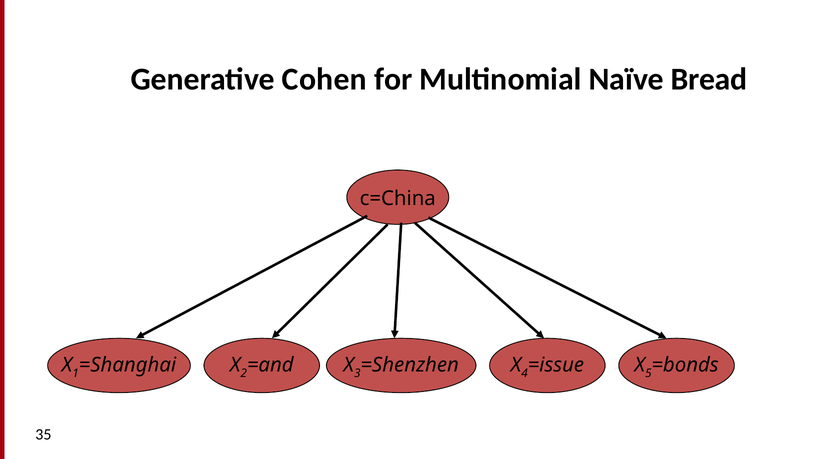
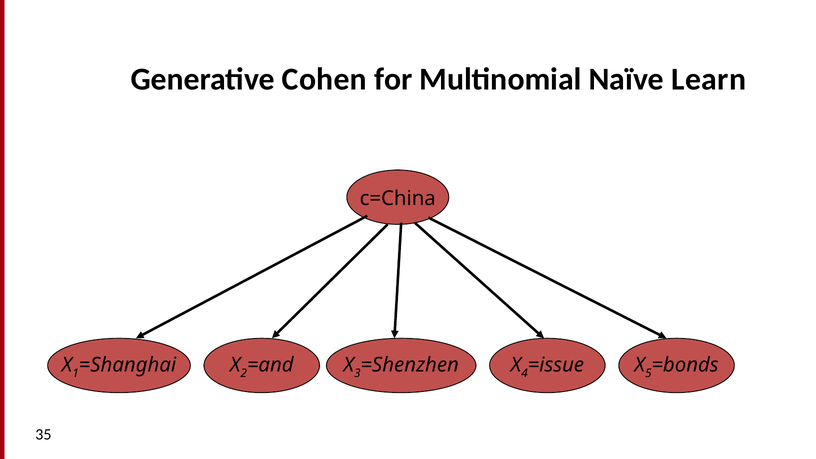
Bread: Bread -> Learn
